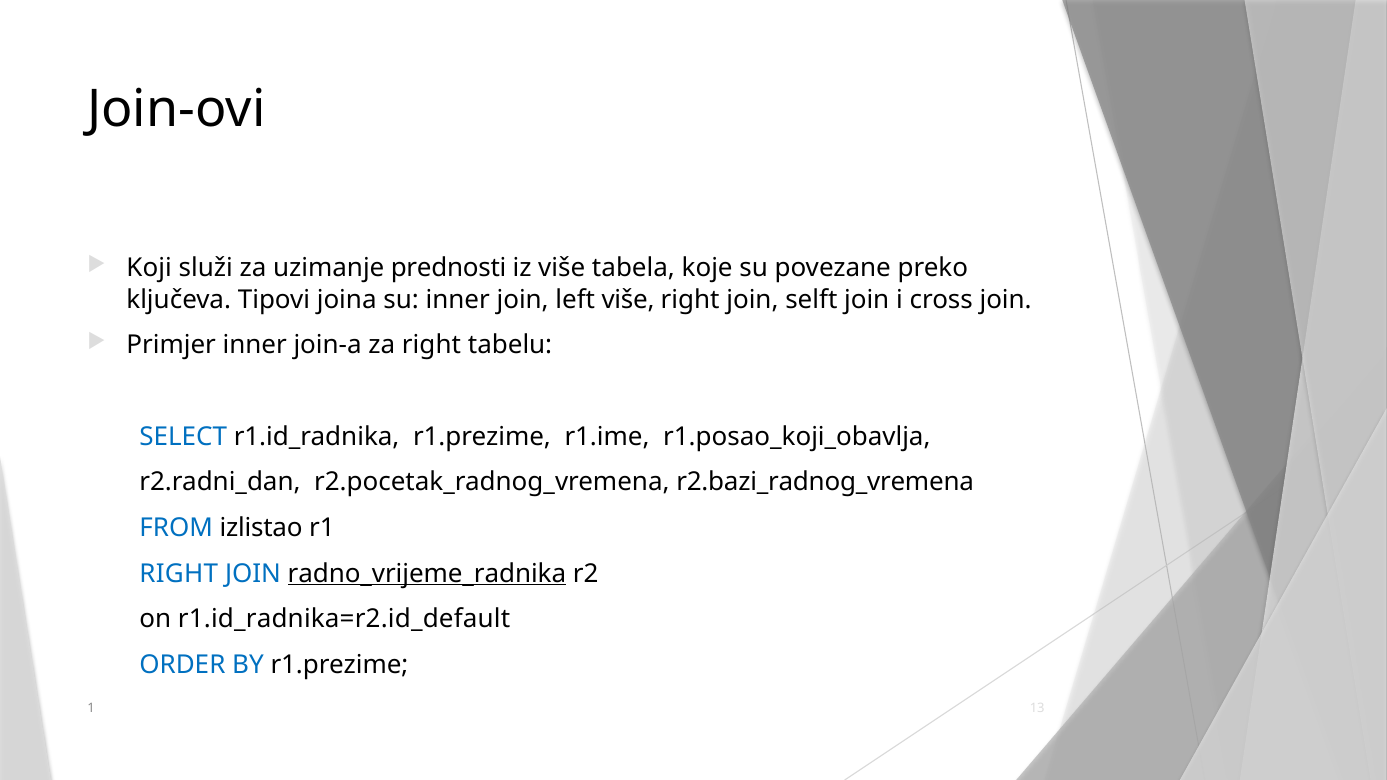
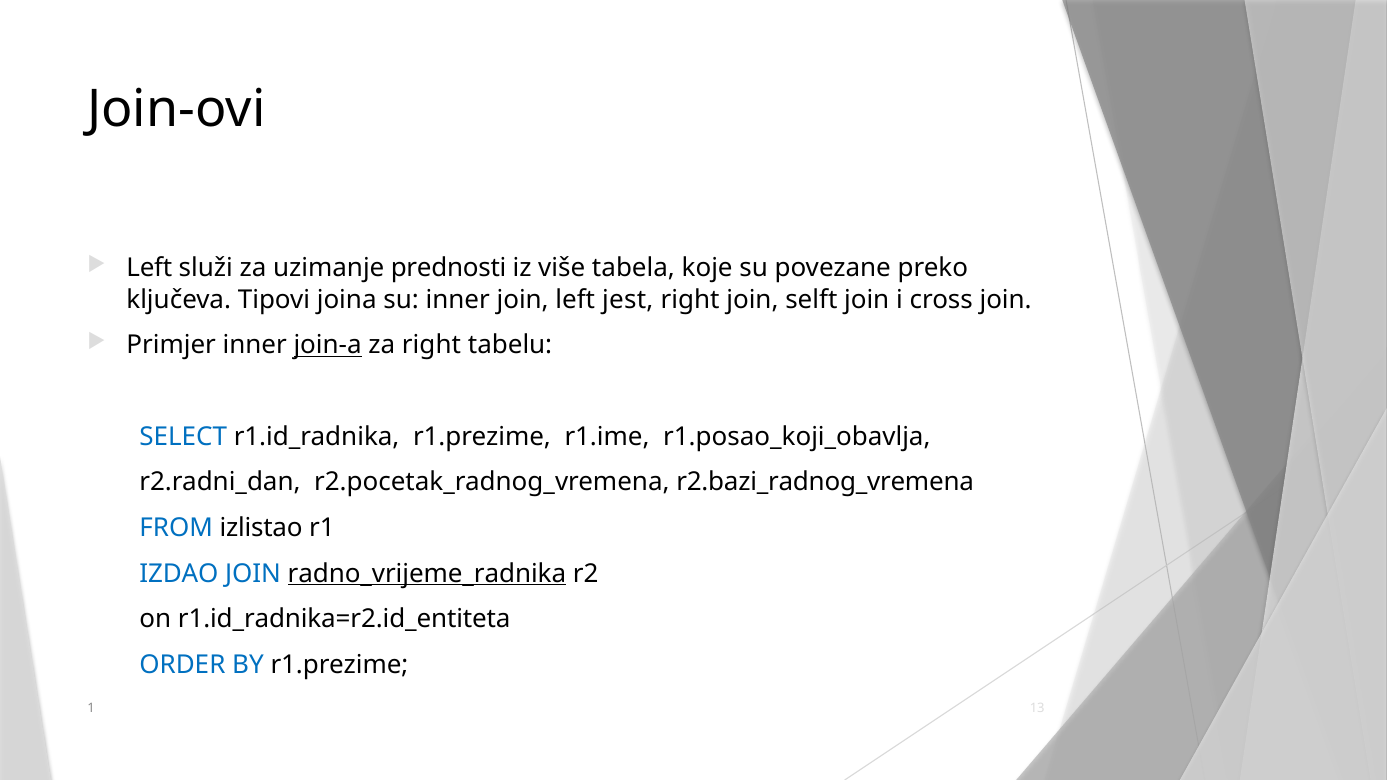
Koji at (149, 268): Koji -> Left
left više: više -> jest
join-a underline: none -> present
RIGHT at (179, 574): RIGHT -> IZDAO
r1.id_radnika=r2.id_default: r1.id_radnika=r2.id_default -> r1.id_radnika=r2.id_entiteta
